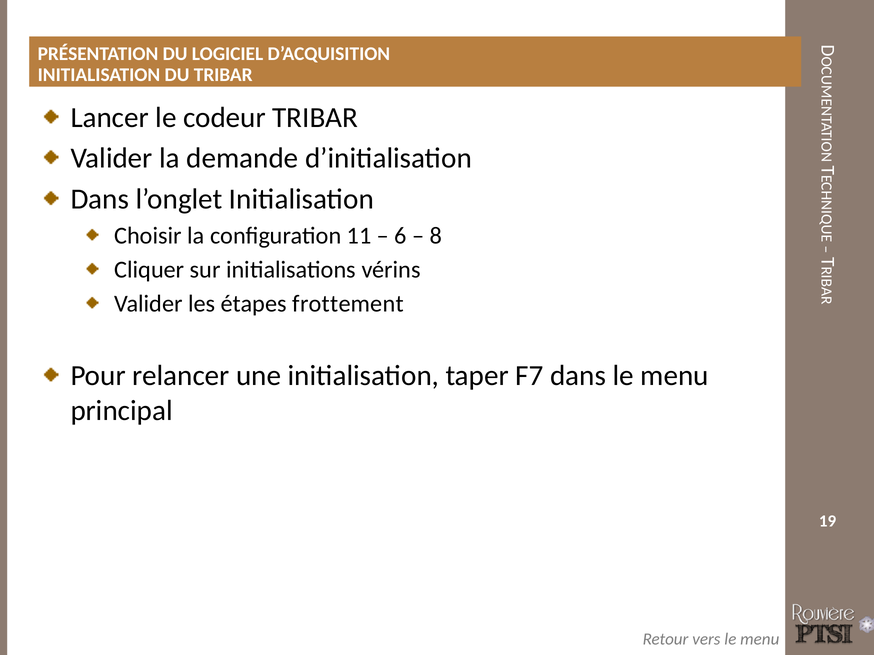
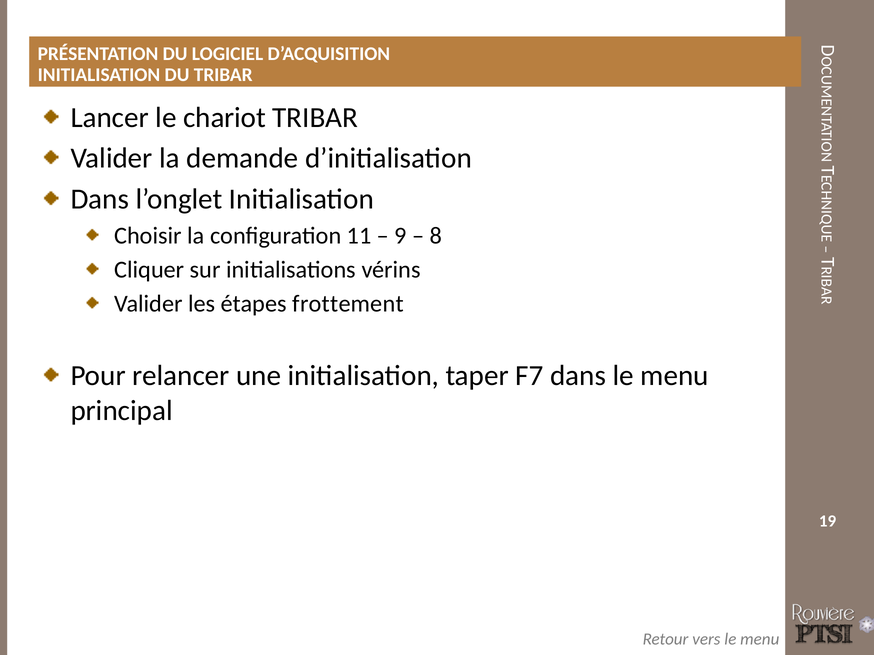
codeur: codeur -> chariot
6: 6 -> 9
